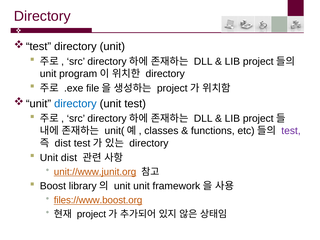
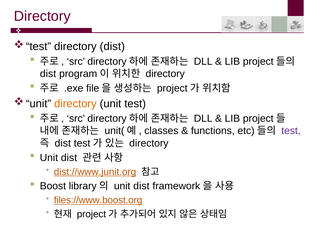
unit at (112, 46): unit -> dist
unit at (48, 74): unit -> dist
directory at (75, 104) colour: blue -> orange
unit://www.junit.org: unit://www.junit.org -> dist://www.junit.org
unit at (141, 186): unit -> dist
